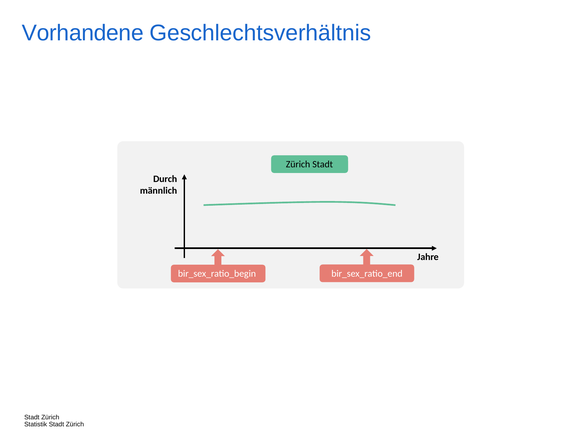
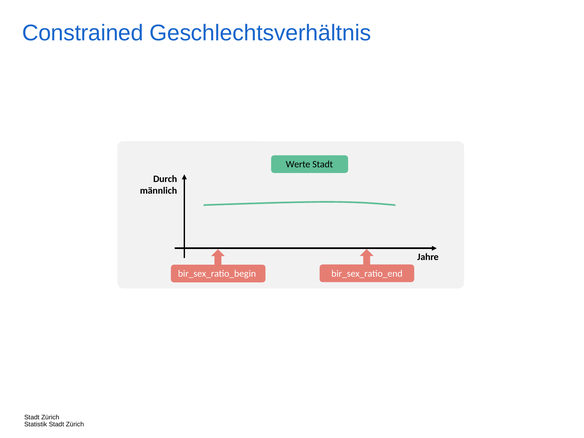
Vorhandene: Vorhandene -> Constrained
Zürich at (298, 164): Zürich -> Werte
